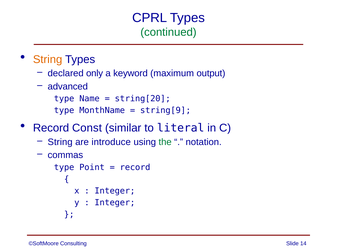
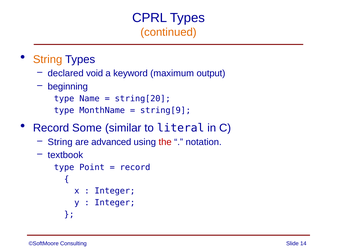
continued colour: green -> orange
only: only -> void
advanced: advanced -> beginning
Const: Const -> Some
introduce: introduce -> advanced
the colour: green -> red
commas: commas -> textbook
